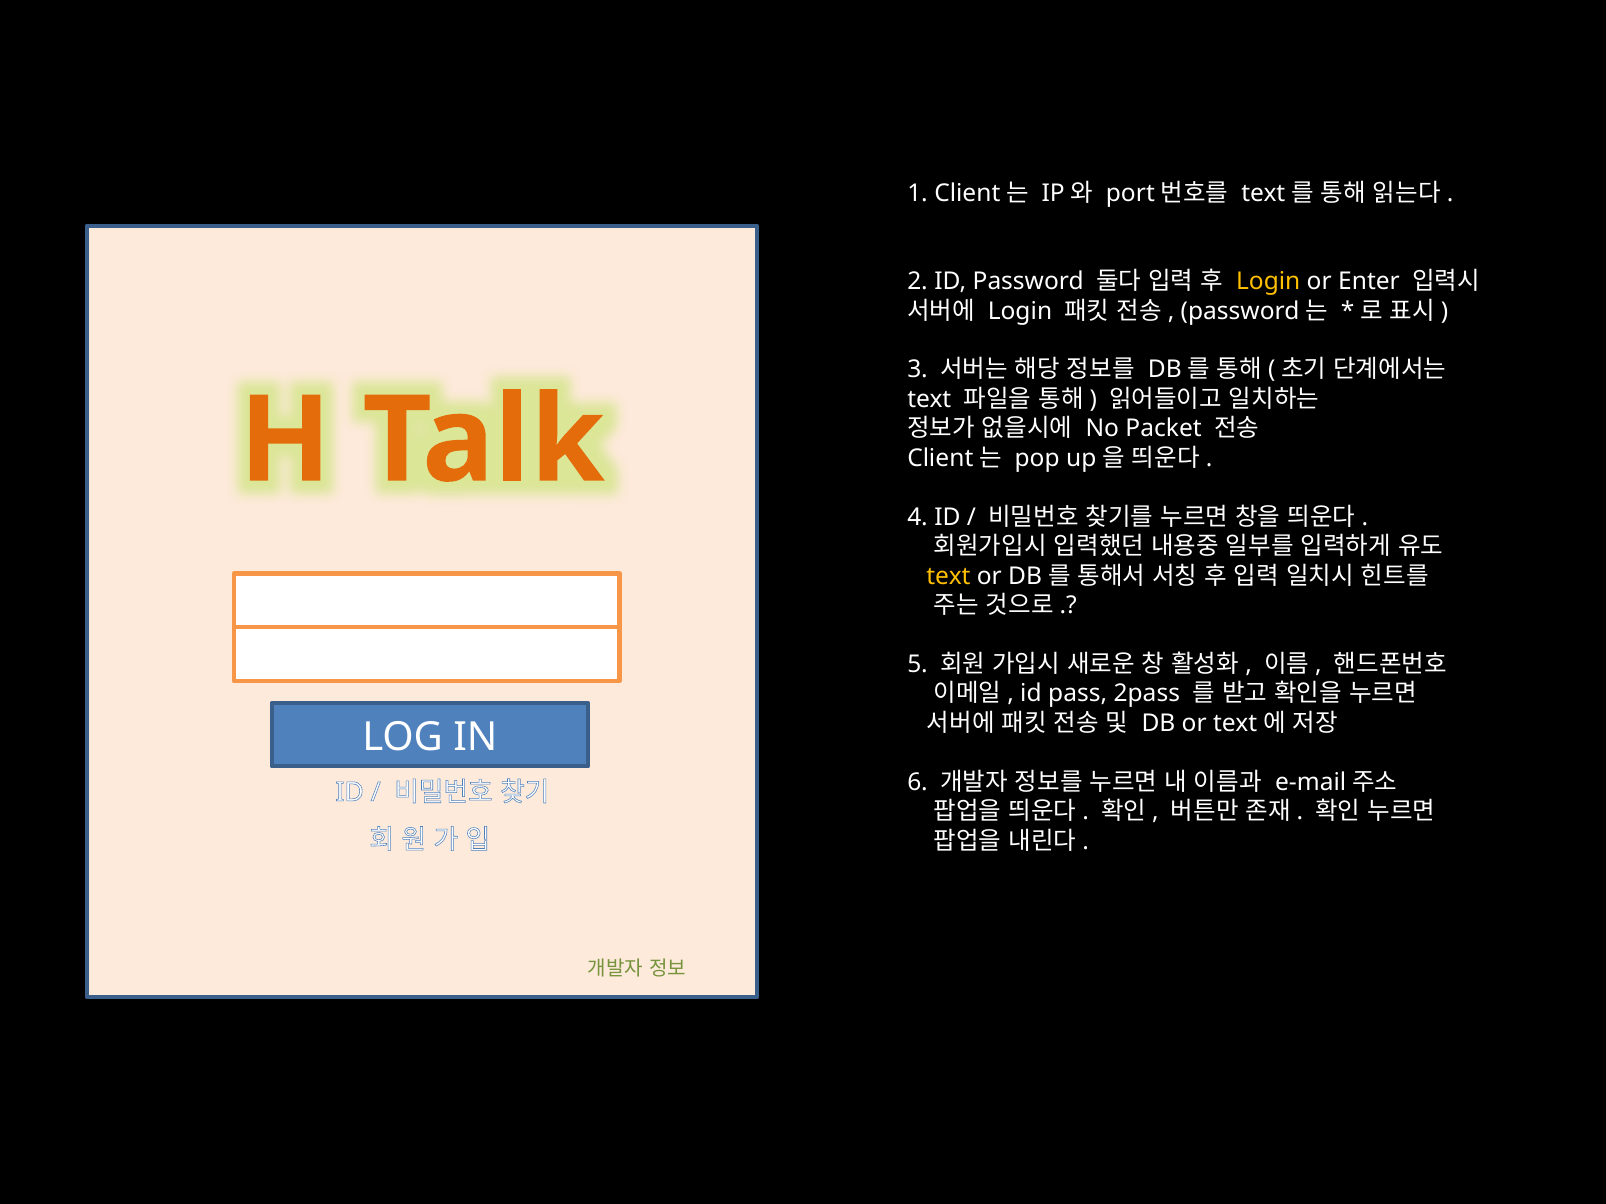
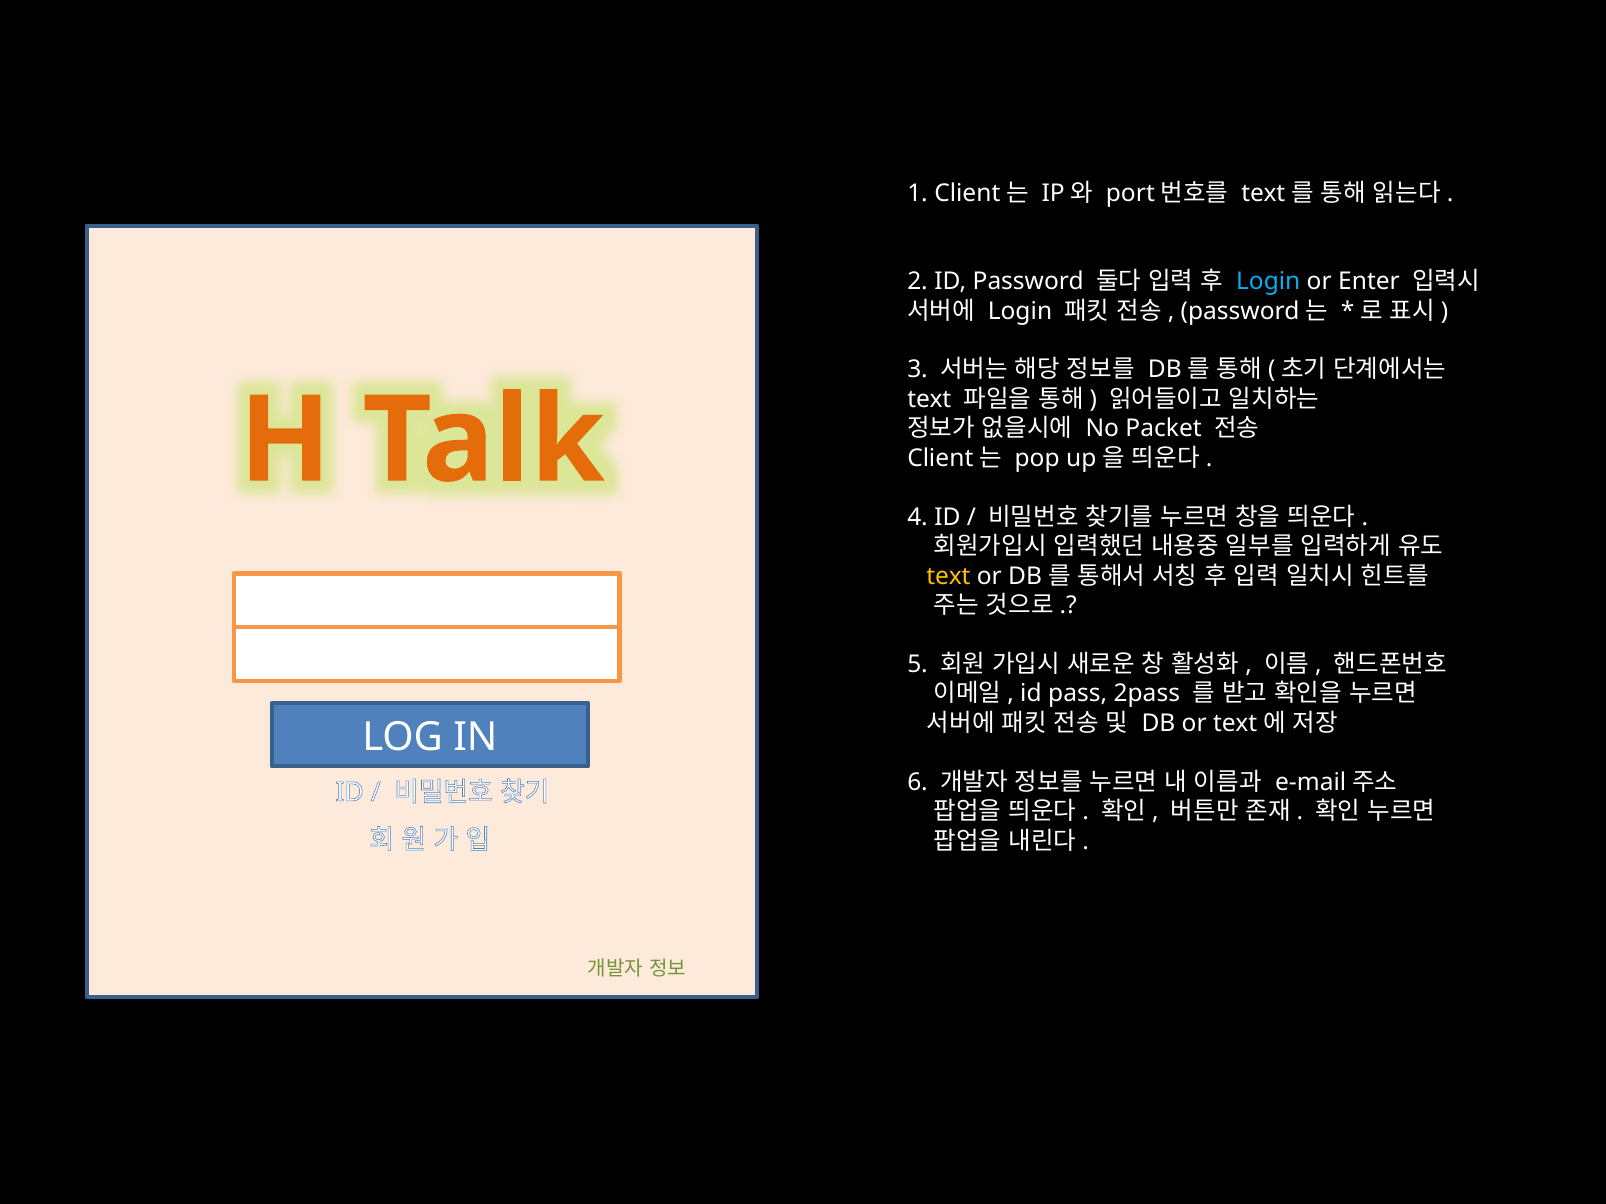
Login at (1268, 282) colour: yellow -> light blue
